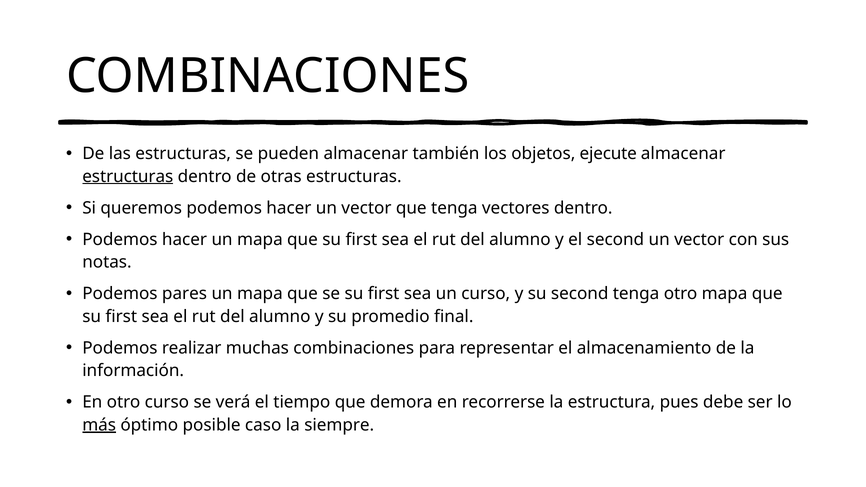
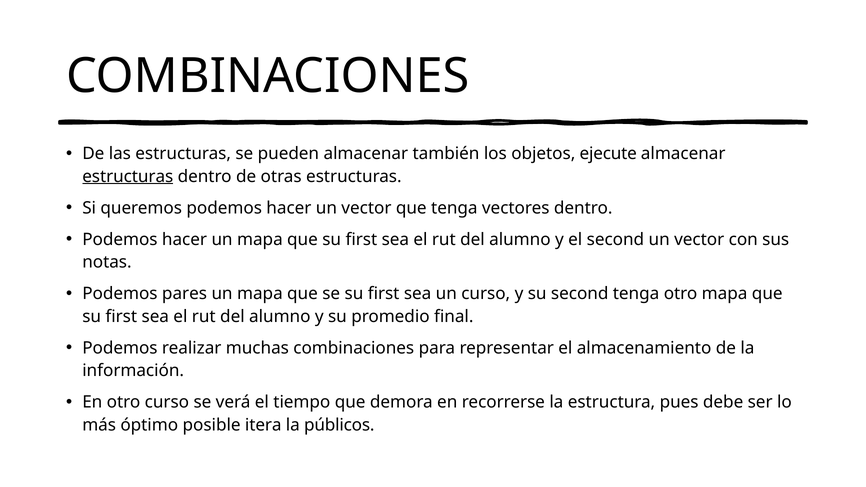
más underline: present -> none
caso: caso -> itera
siempre: siempre -> públicos
